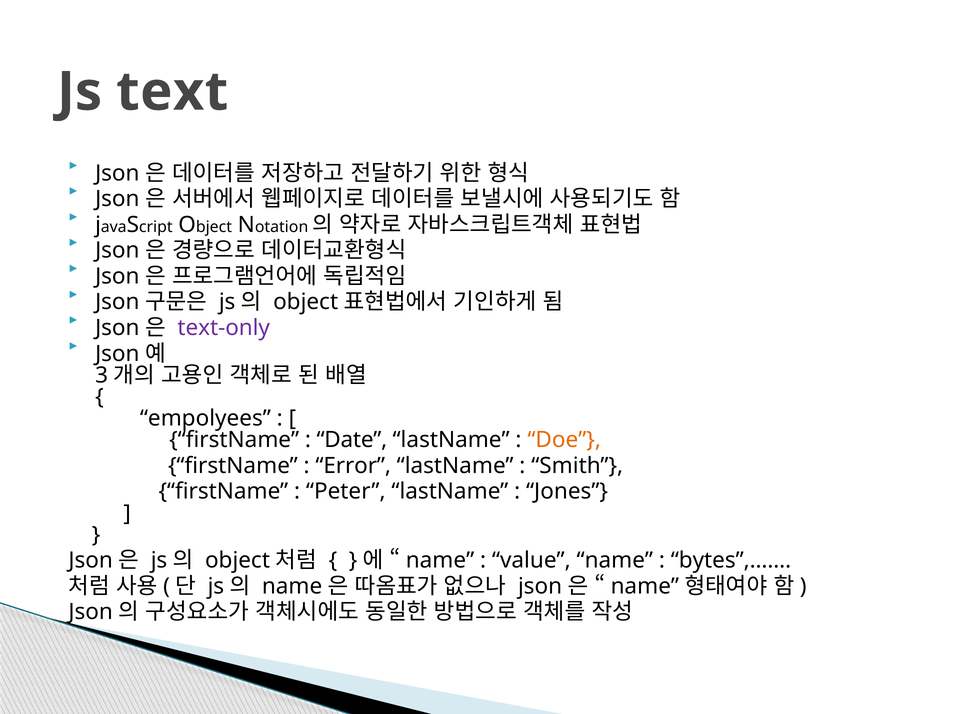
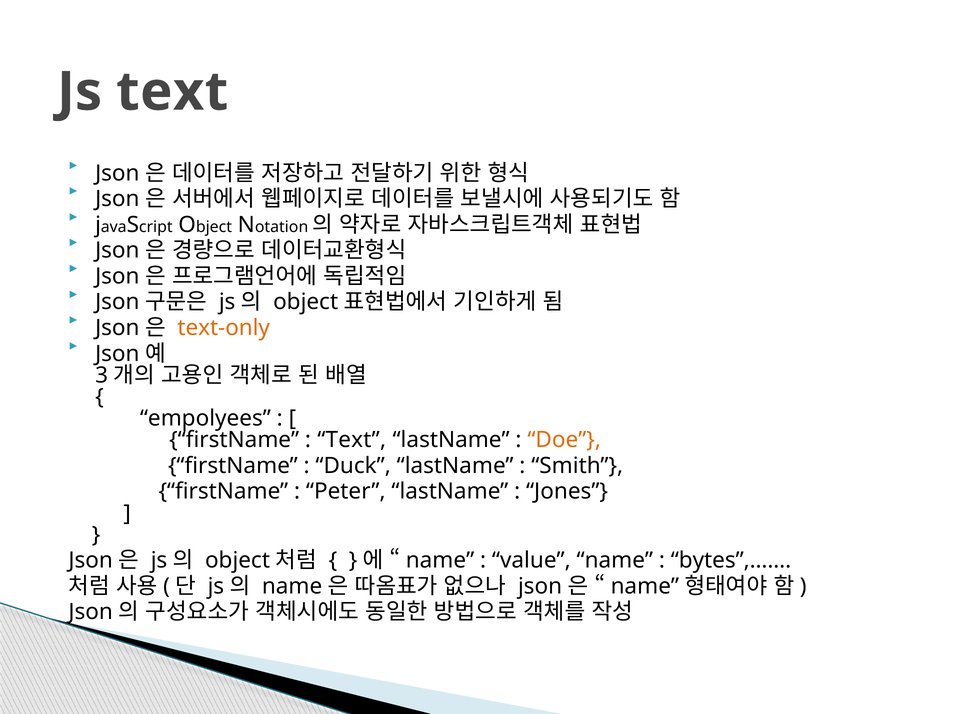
text-only colour: purple -> orange
Date at (352, 440): Date -> Text
Error: Error -> Duck
